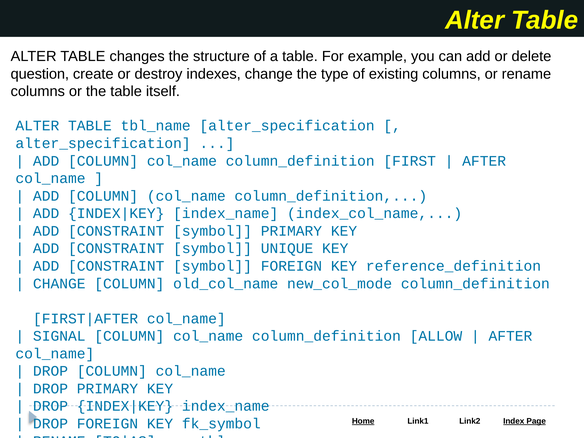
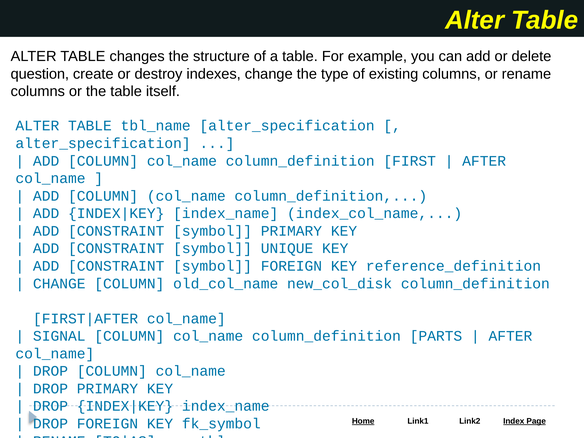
new_col_mode: new_col_mode -> new_col_disk
ALLOW: ALLOW -> PARTS
